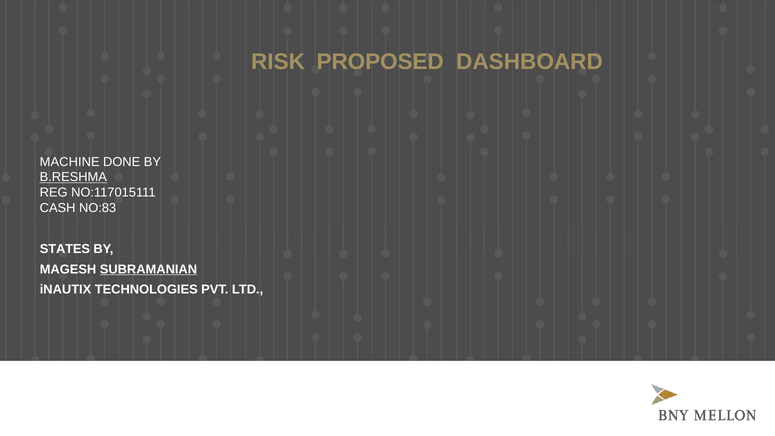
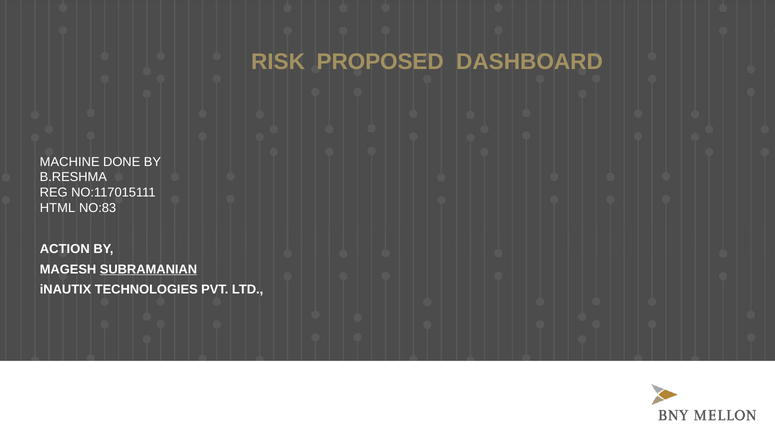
B.RESHMA underline: present -> none
CASH: CASH -> HTML
STATES: STATES -> ACTION
